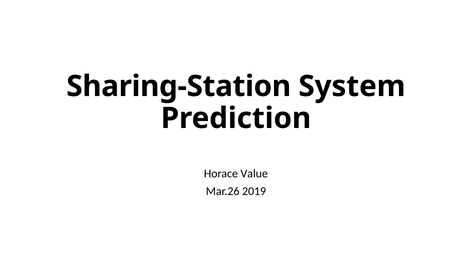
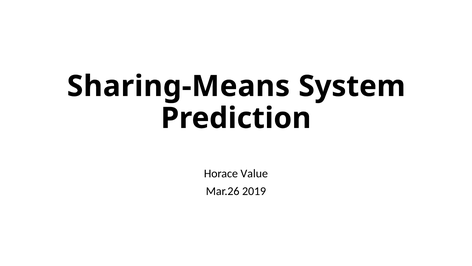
Sharing-Station: Sharing-Station -> Sharing-Means
